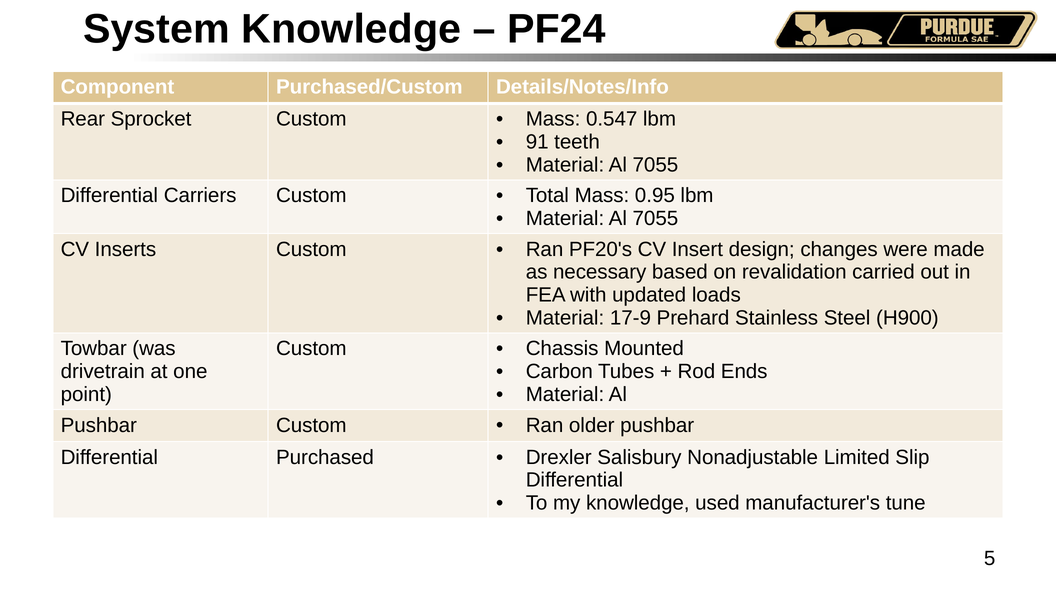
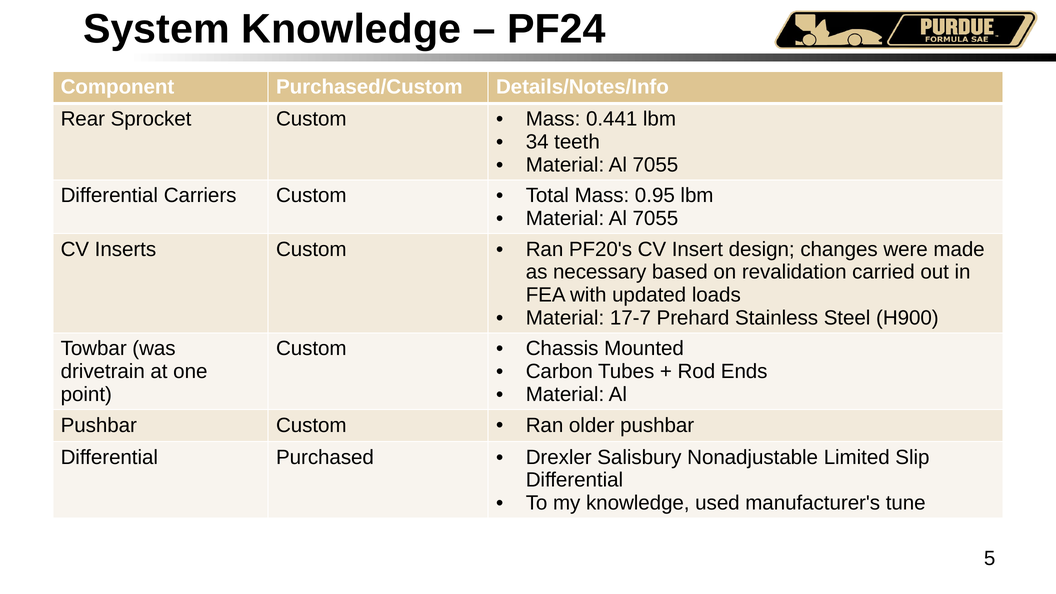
0.547: 0.547 -> 0.441
91: 91 -> 34
17-9: 17-9 -> 17-7
